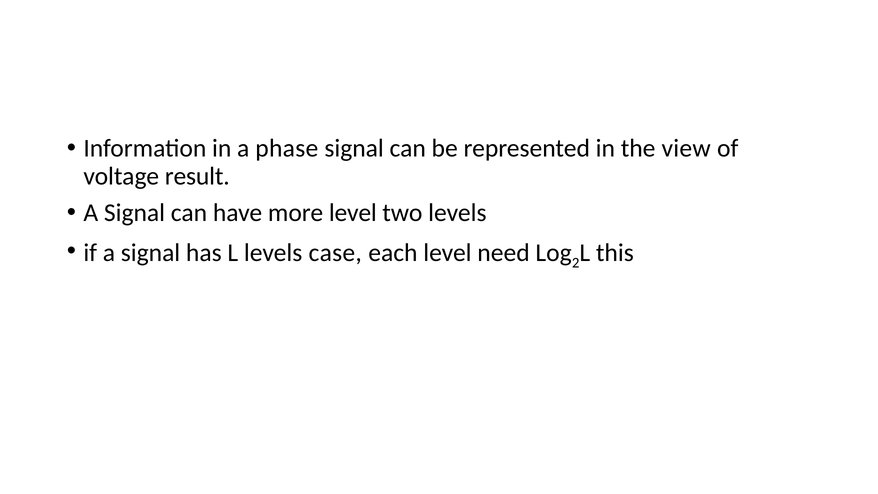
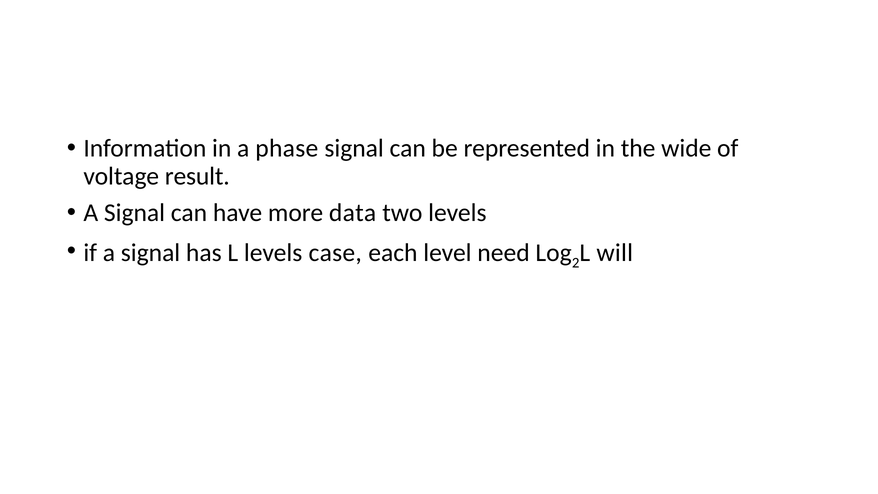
view: view -> wide
more level: level -> data
this: this -> will
